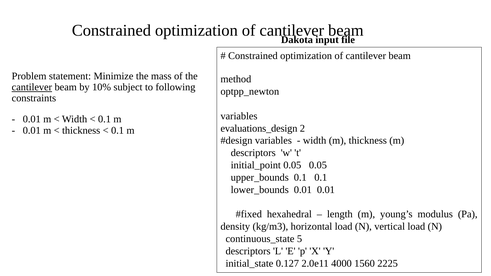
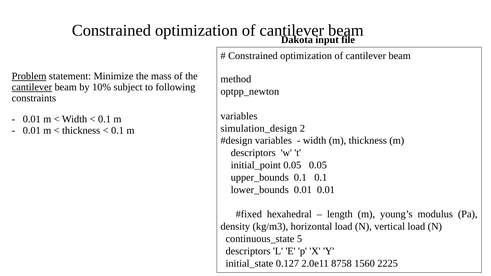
Problem underline: none -> present
evaluations_design: evaluations_design -> simulation_design
4000: 4000 -> 8758
